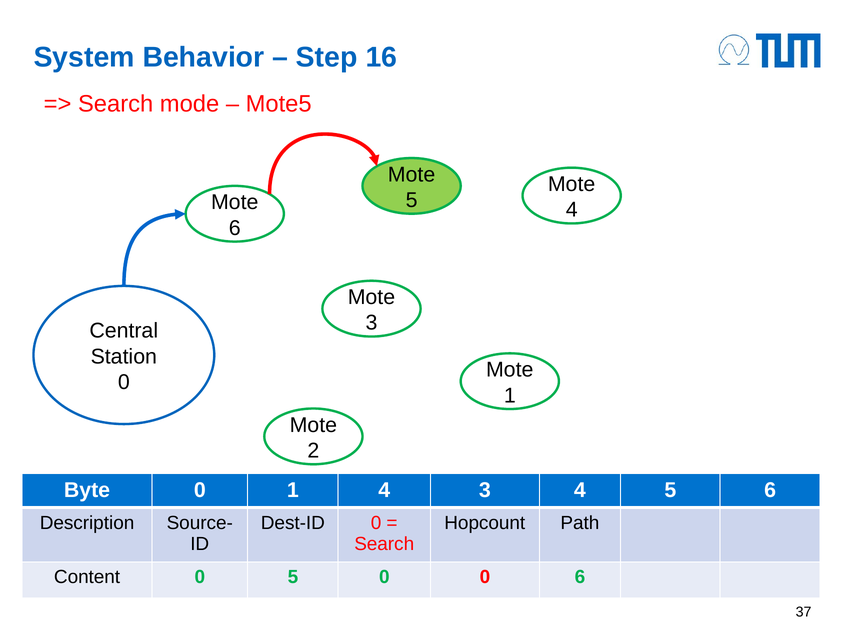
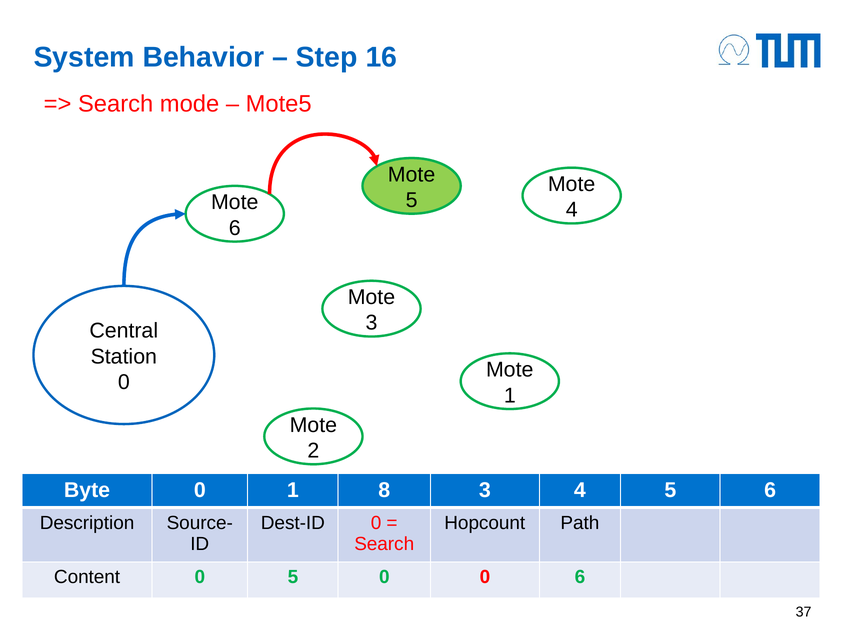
1 4: 4 -> 8
